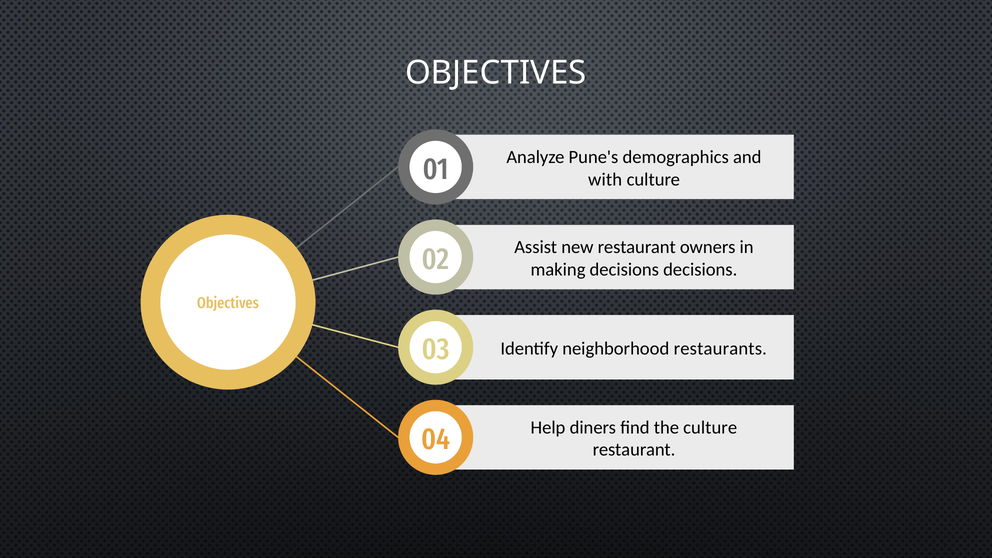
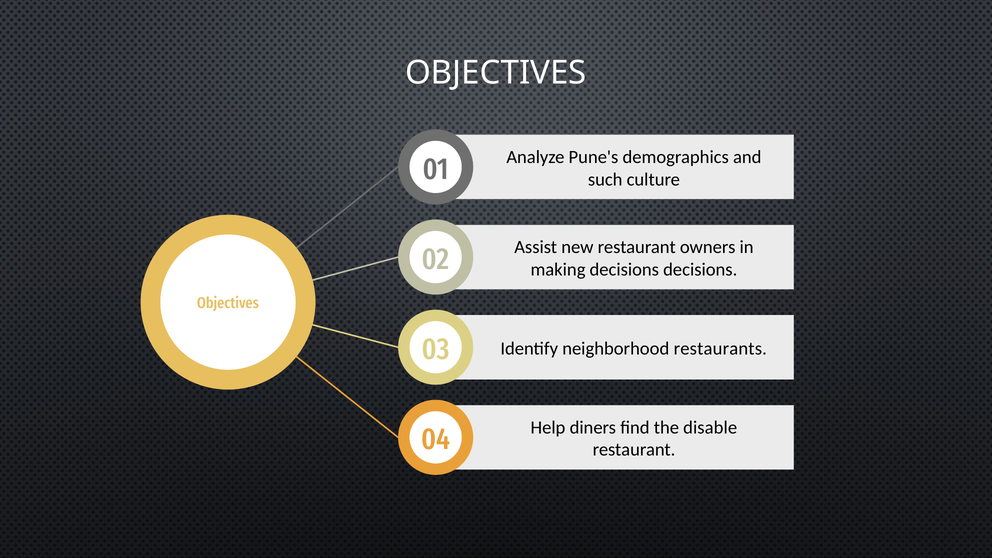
with: with -> such
the culture: culture -> disable
